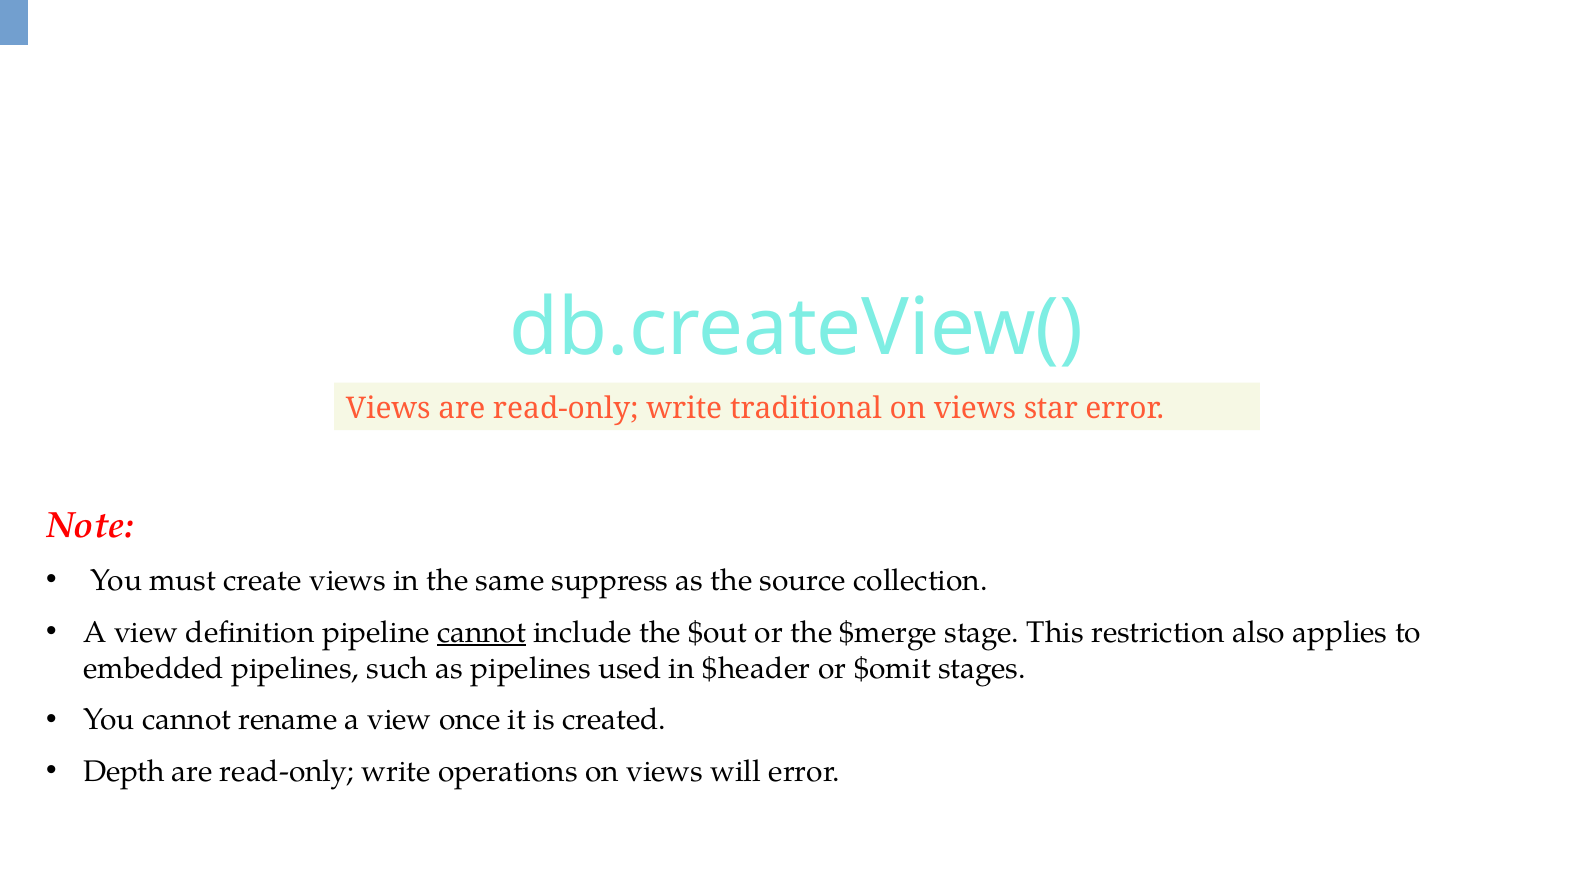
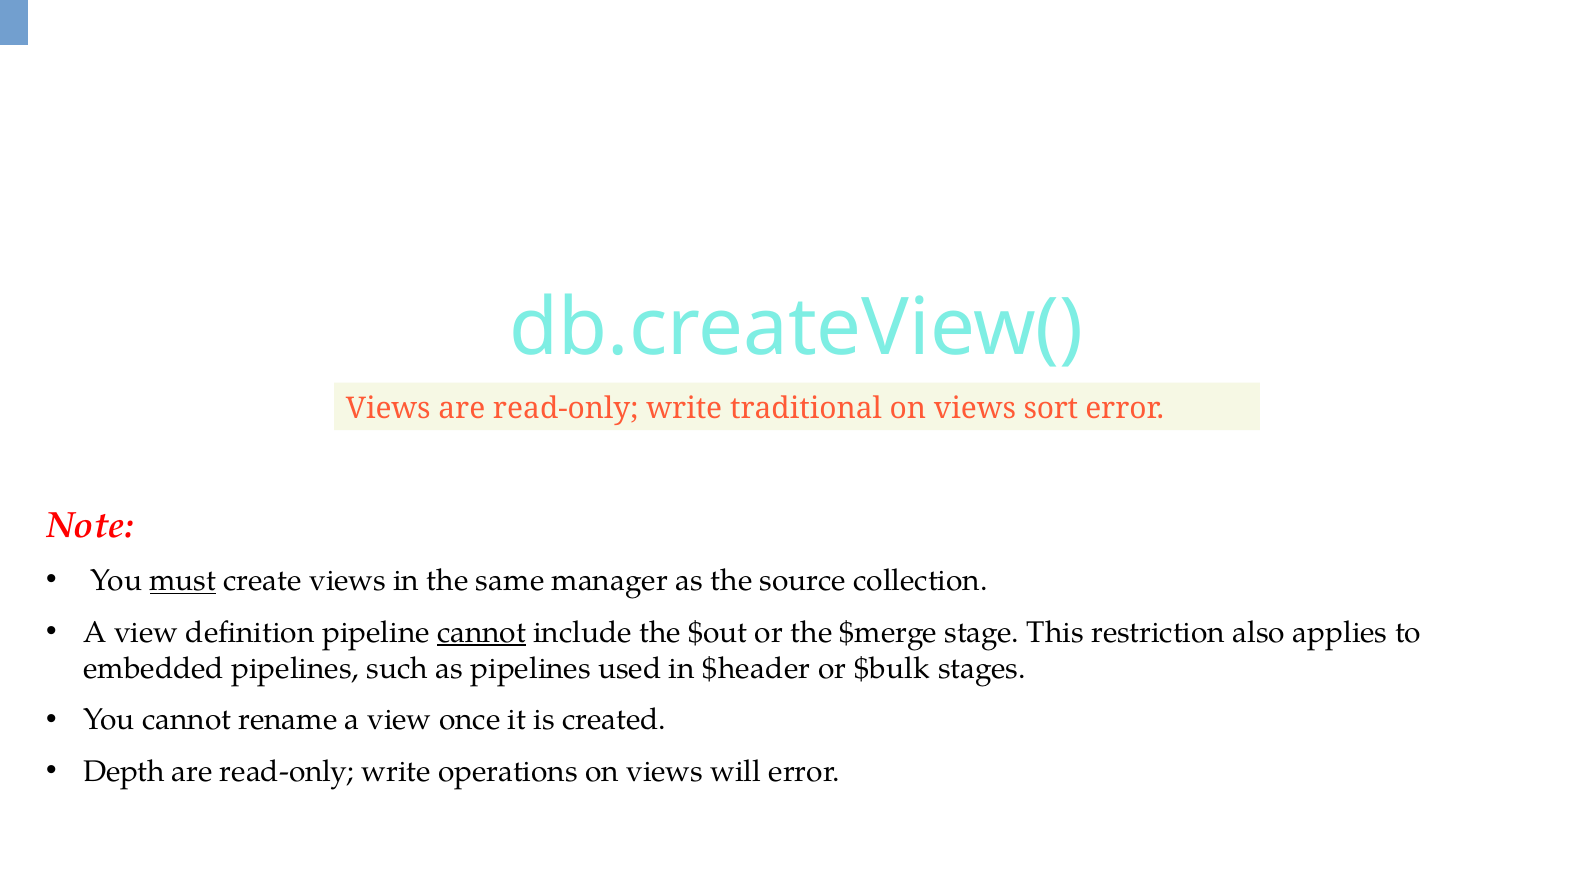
star: star -> sort
must underline: none -> present
suppress: suppress -> manager
$omit: $omit -> $bulk
